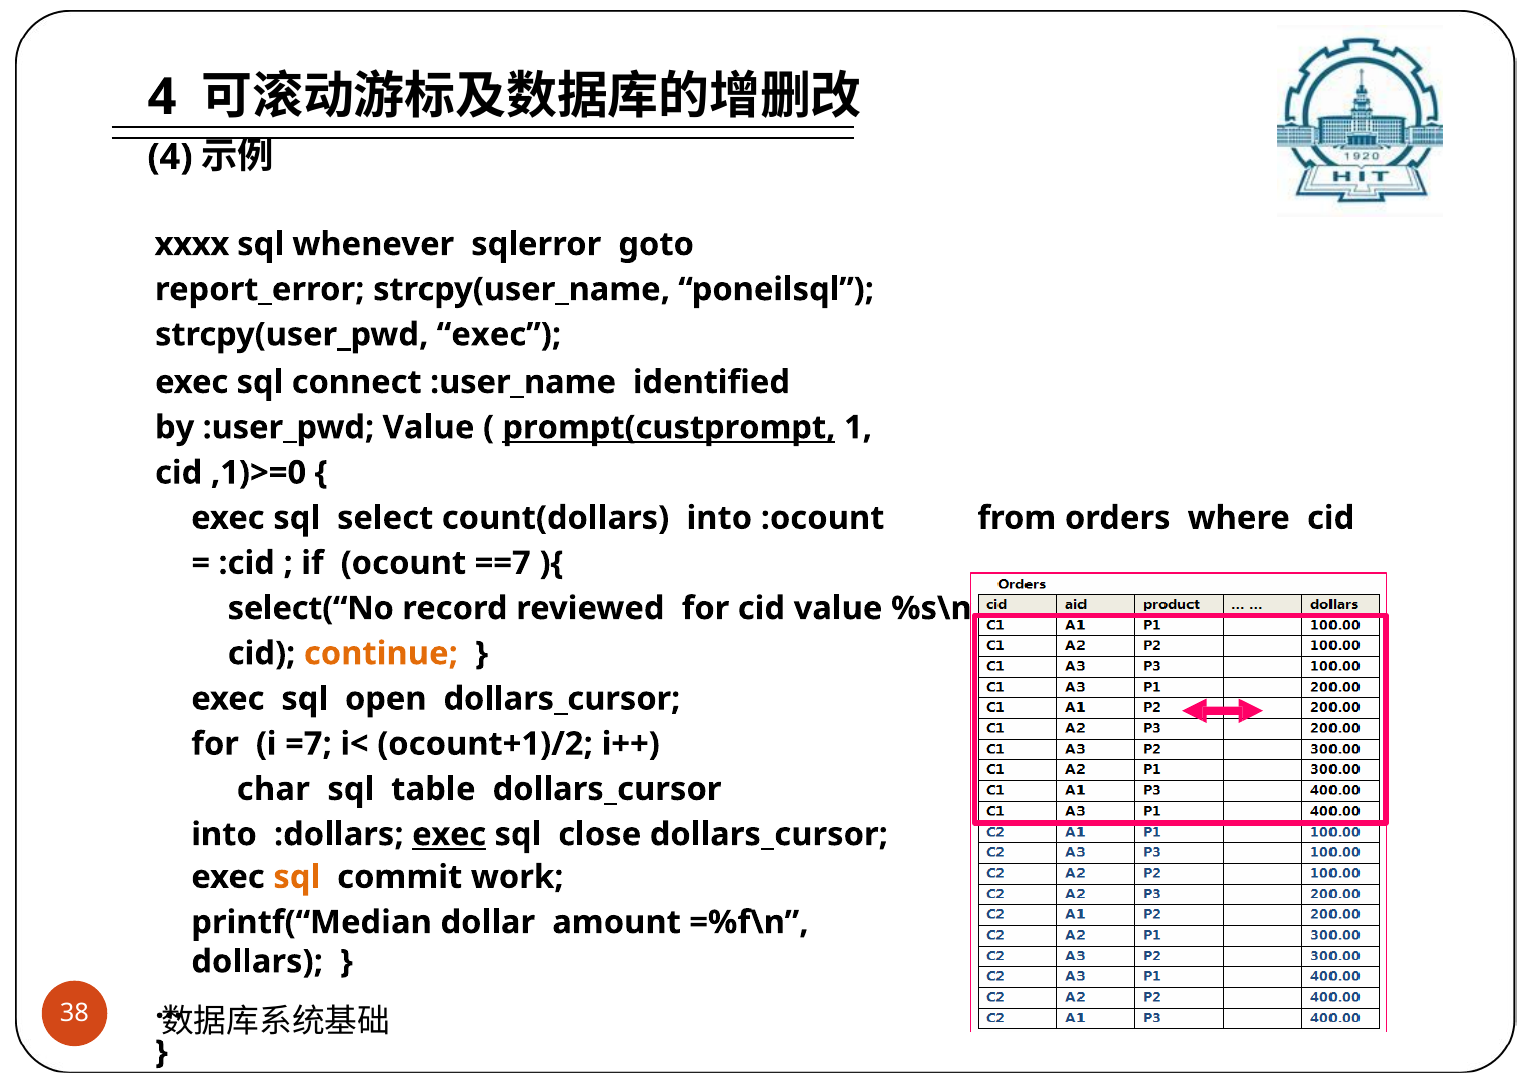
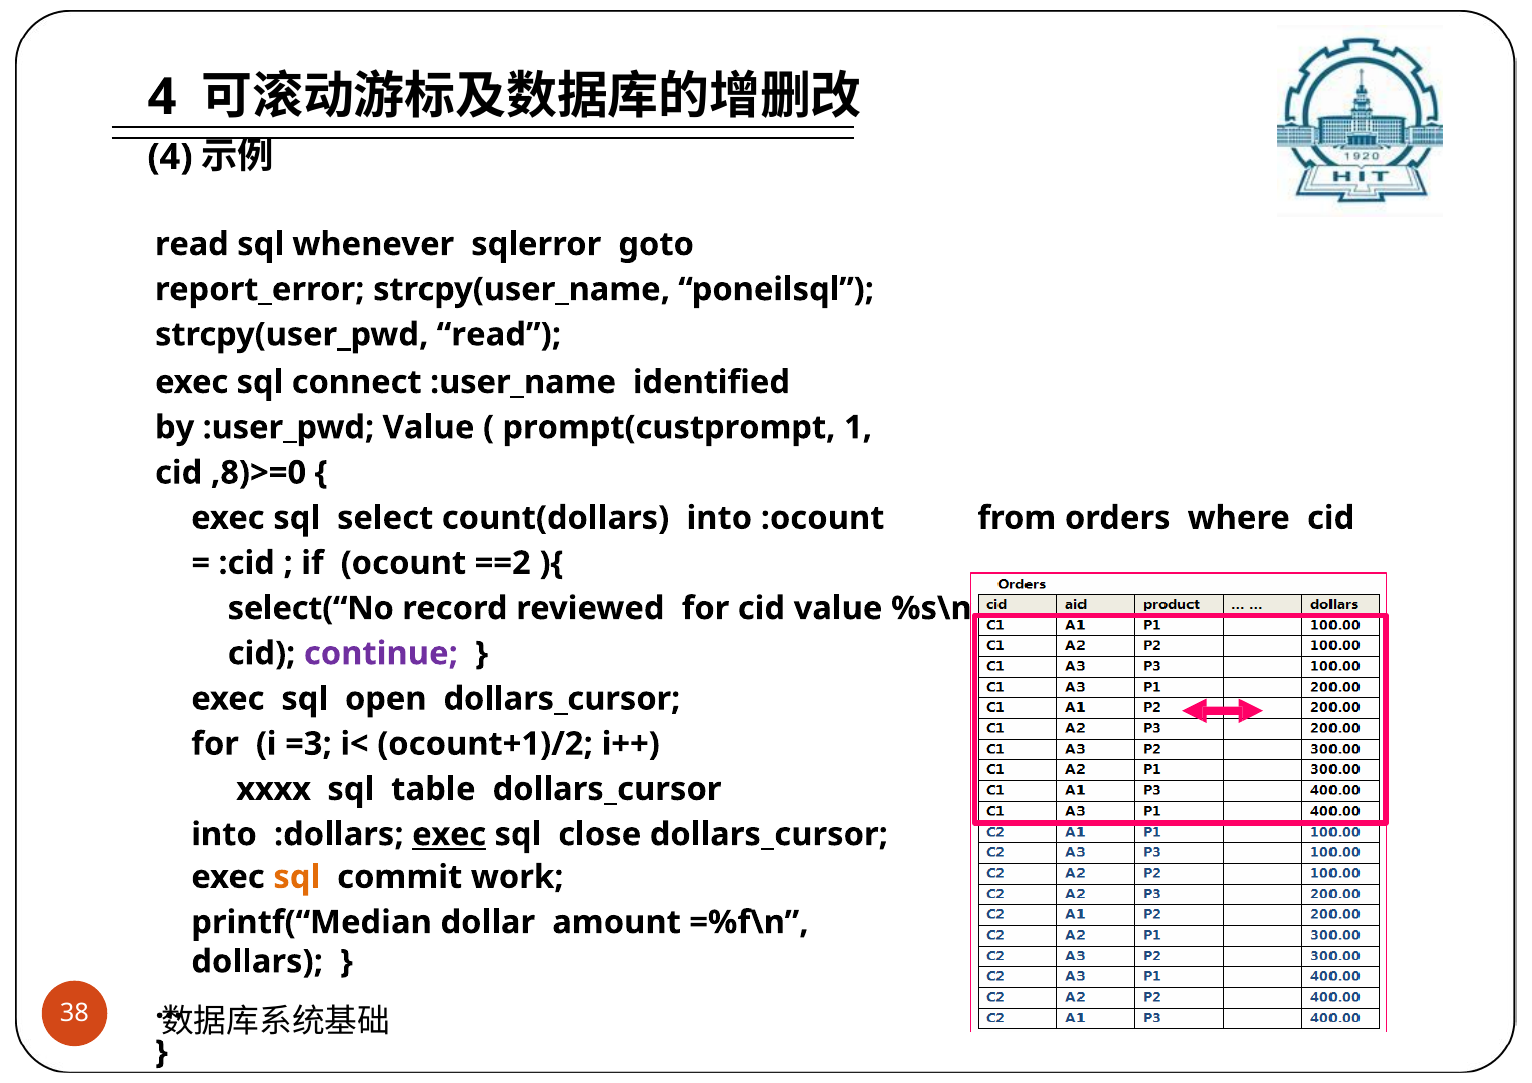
xxxx at (192, 244): xxxx -> read
strcpy(user_pwd exec: exec -> read
prompt(custprompt underline: present -> none
,1)>=0: ,1)>=0 -> ,8)>=0
==7: ==7 -> ==2
continue colour: orange -> purple
=7: =7 -> =3
char: char -> xxxx
